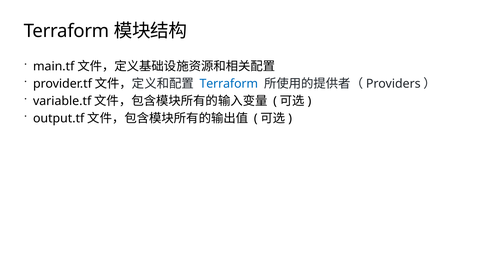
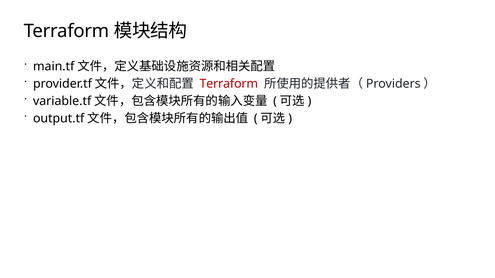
Terraform at (229, 84) colour: blue -> red
